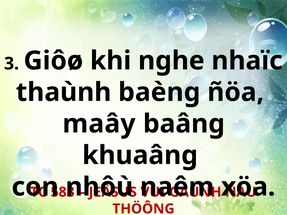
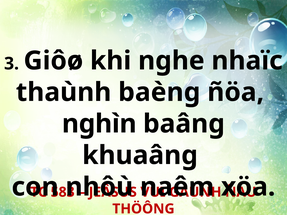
maây: maây -> nghìn
